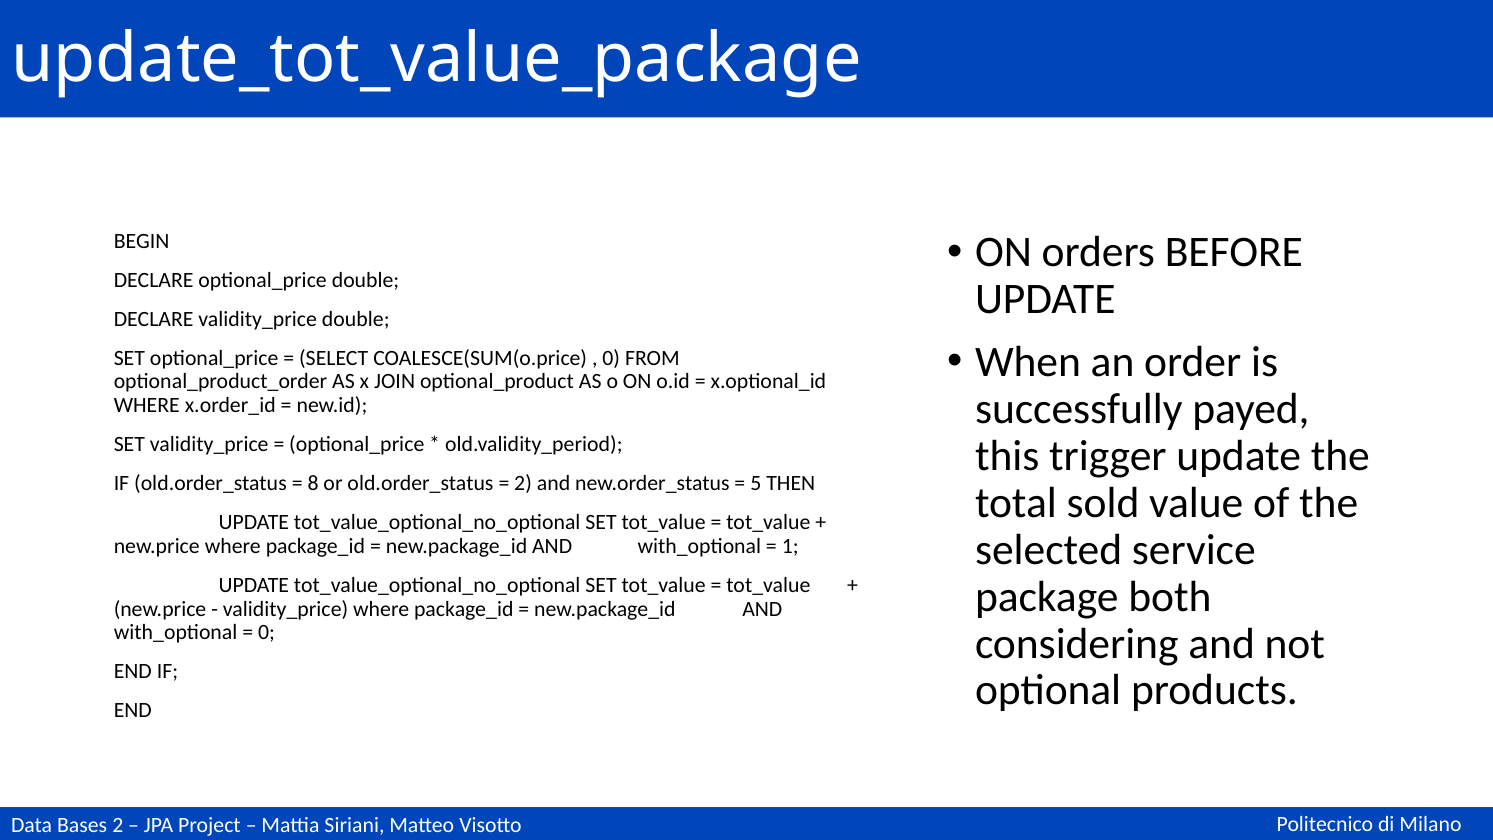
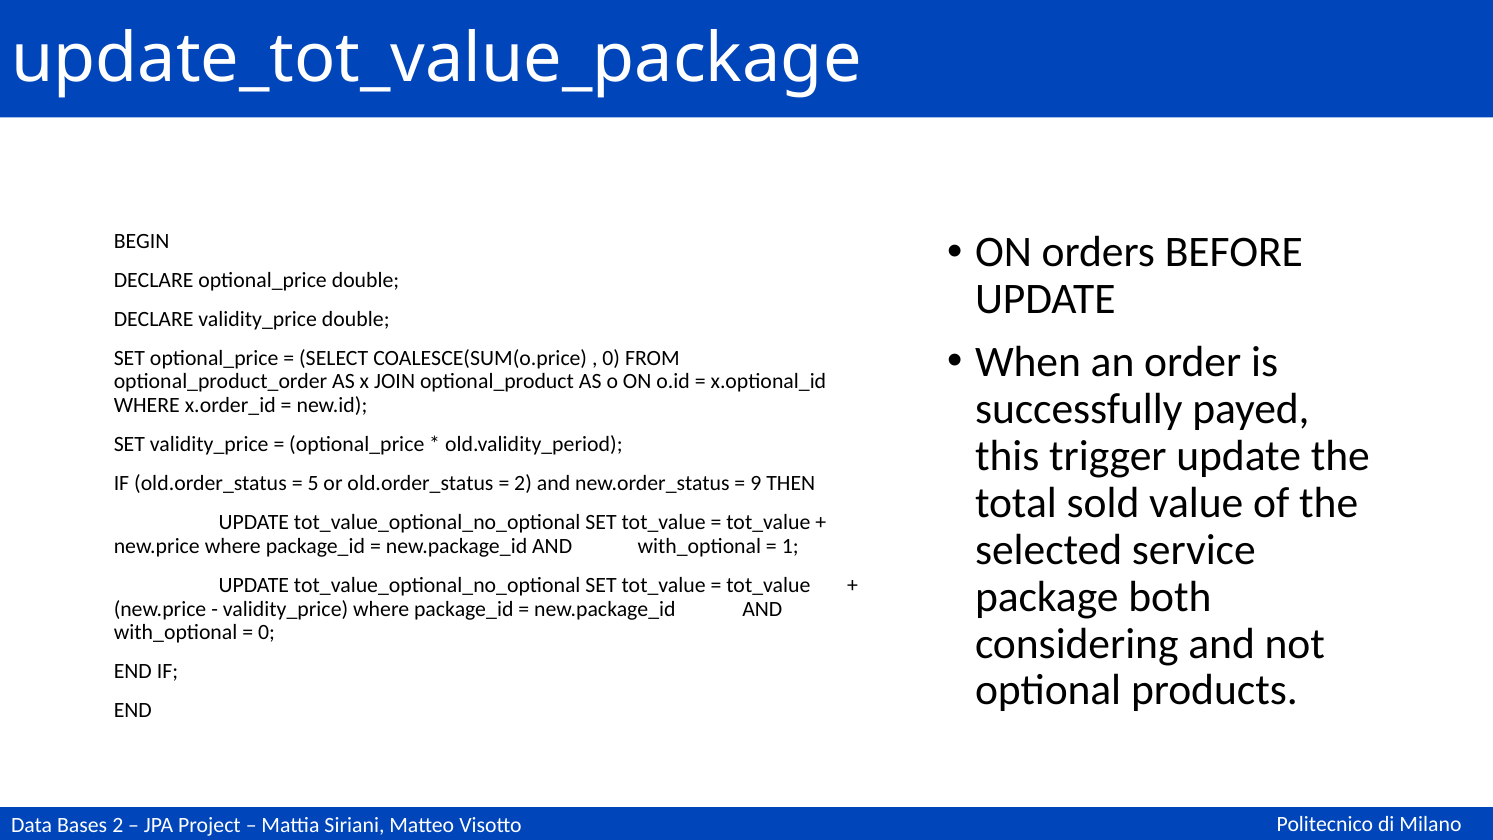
8: 8 -> 5
5: 5 -> 9
